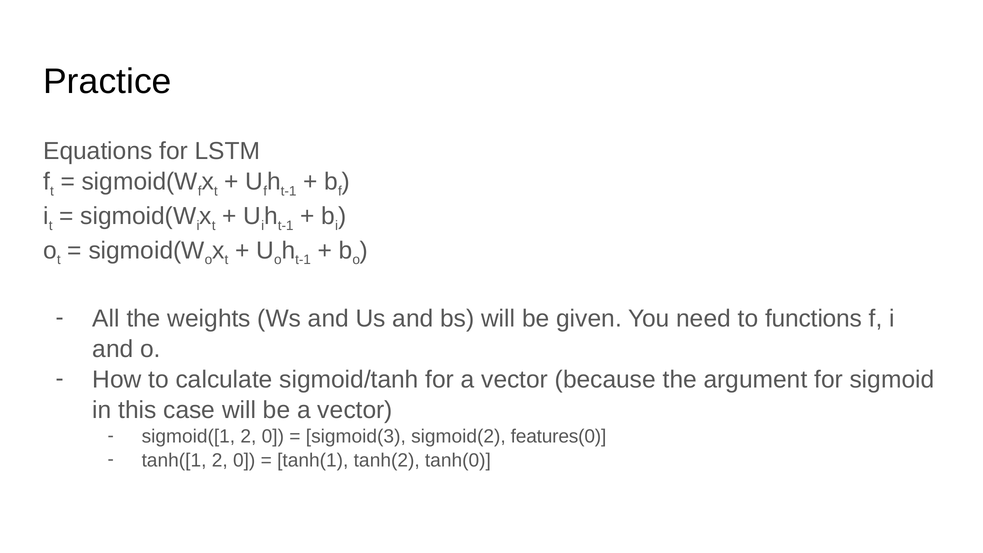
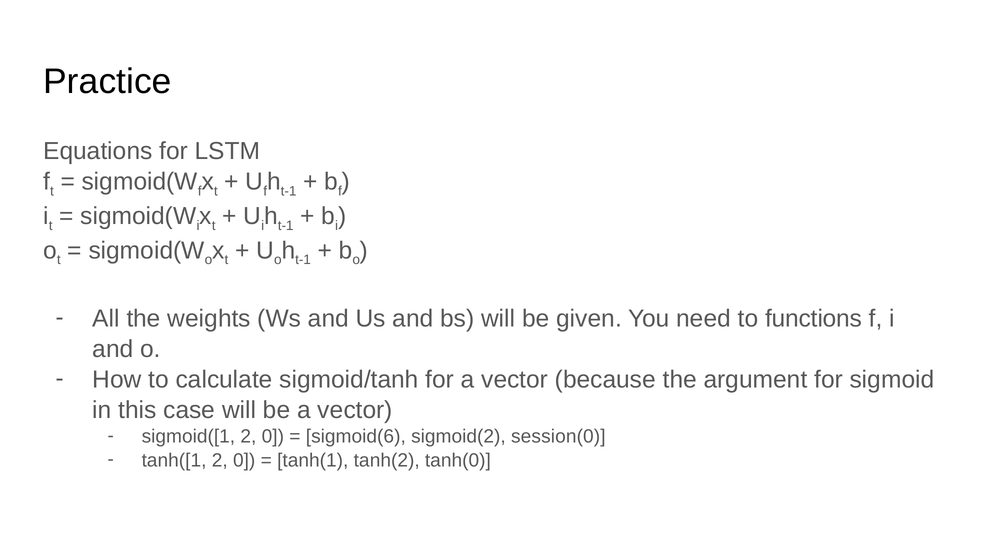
sigmoid(3: sigmoid(3 -> sigmoid(6
features(0: features(0 -> session(0
